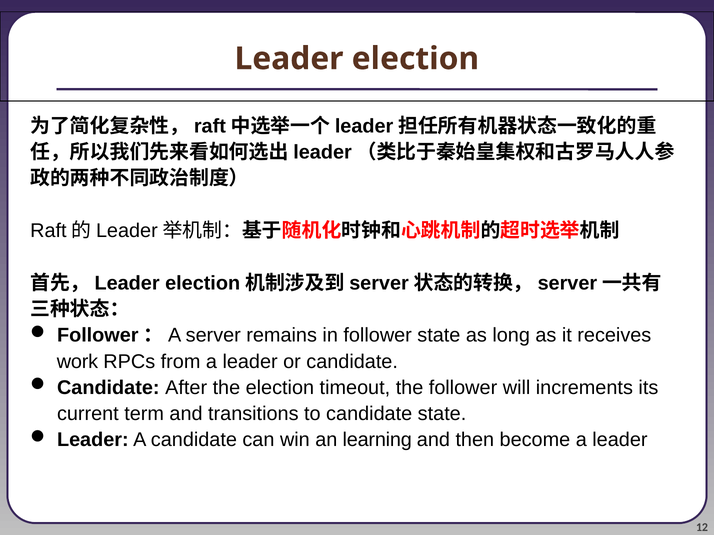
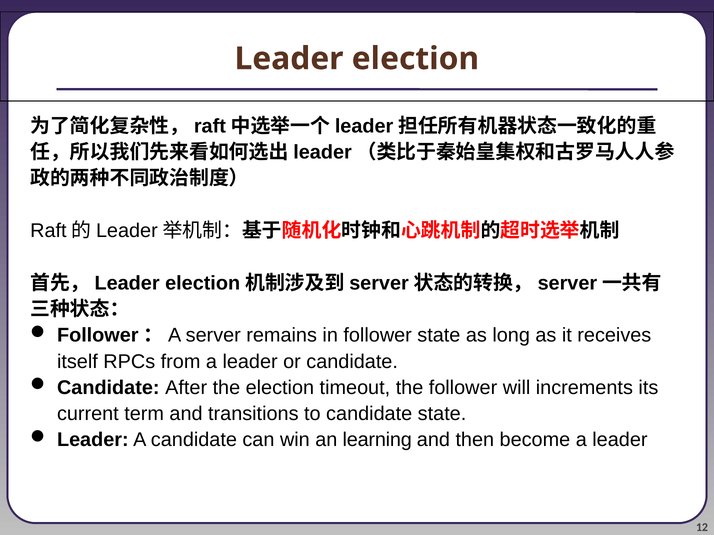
work: work -> itself
